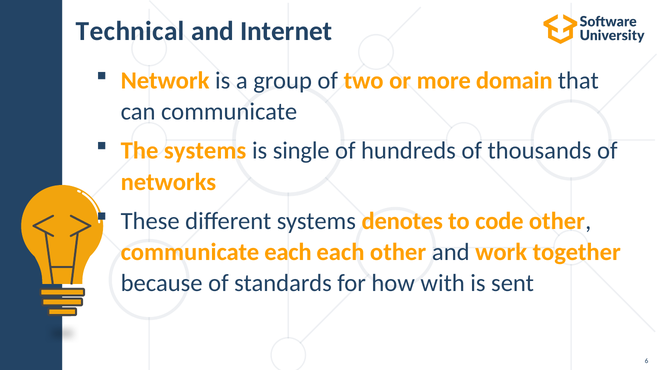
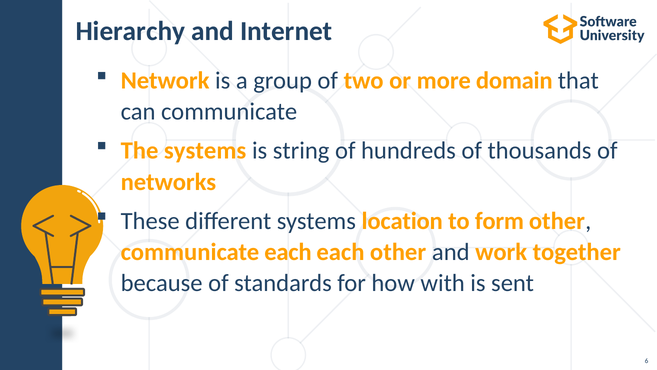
Technical: Technical -> Hierarchy
single: single -> string
denotes: denotes -> location
code: code -> form
